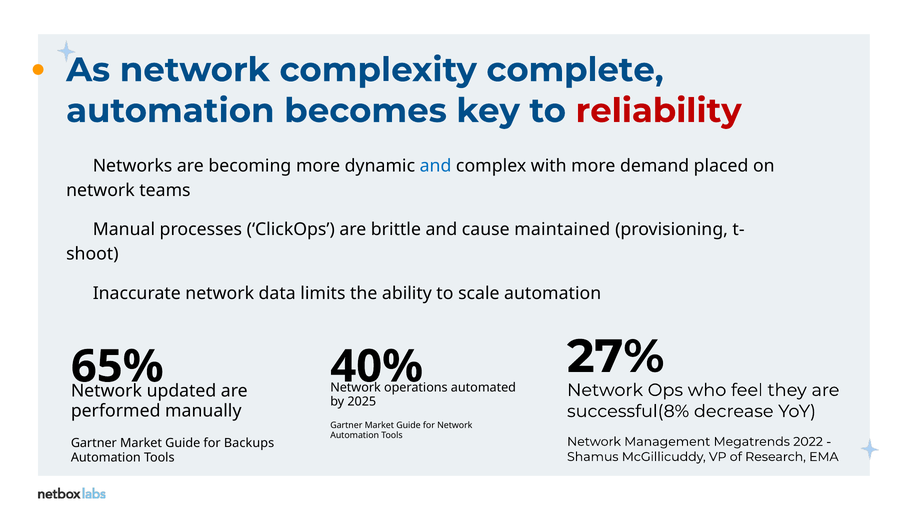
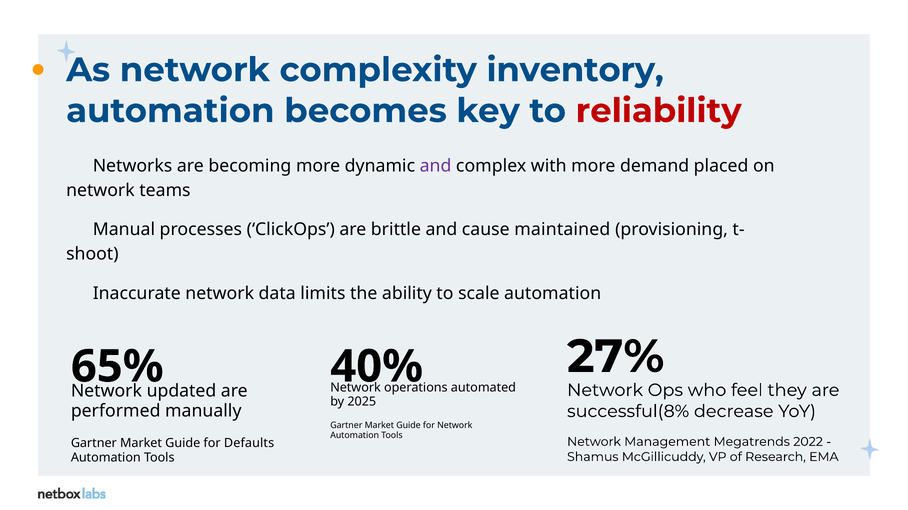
complete: complete -> inventory
and at (436, 166) colour: blue -> purple
Backups: Backups -> Defaults
